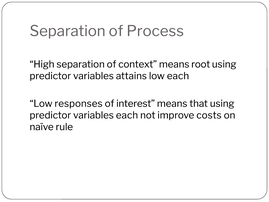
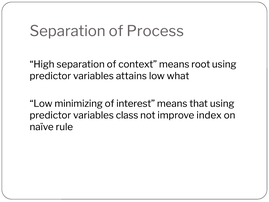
low each: each -> what
responses: responses -> minimizing
variables each: each -> class
costs: costs -> index
